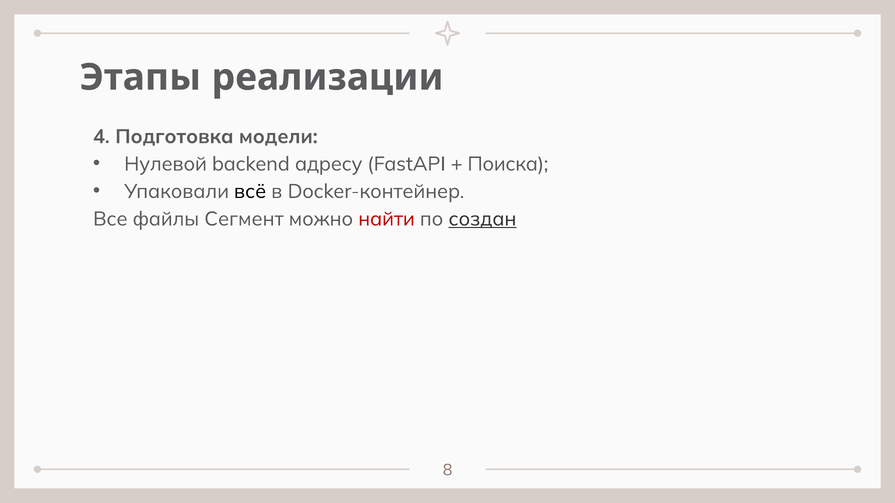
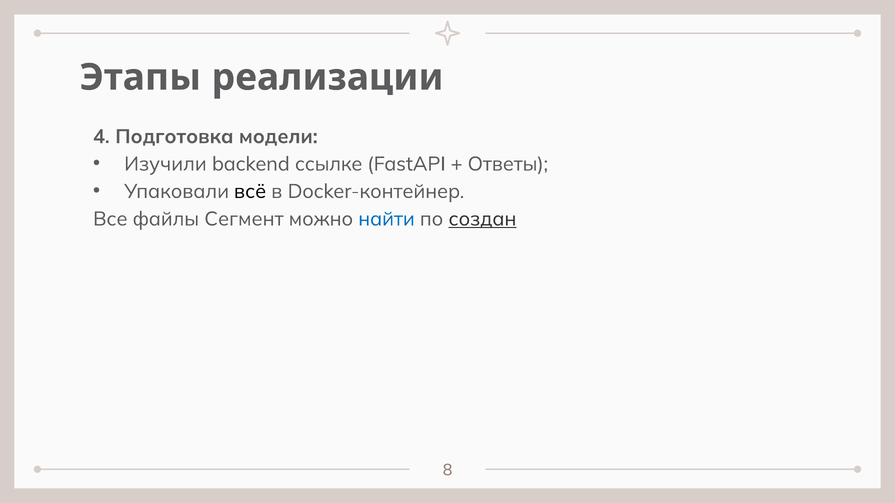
Нулевой: Нулевой -> Изучили
адресу: адресу -> ссылке
Поиска: Поиска -> Ответы
найти colour: red -> blue
